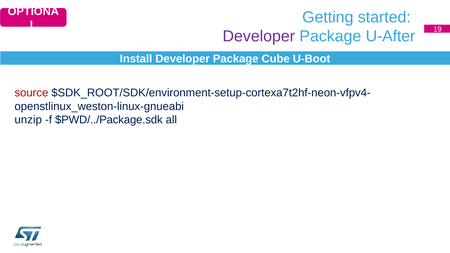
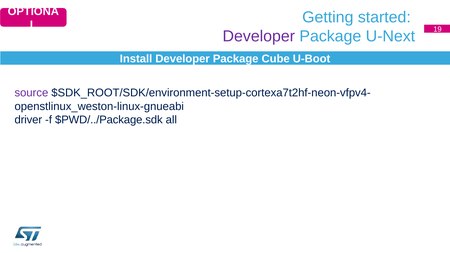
U-After: U-After -> U-Next
source colour: red -> purple
unzip: unzip -> driver
